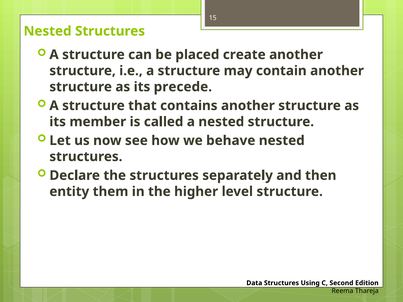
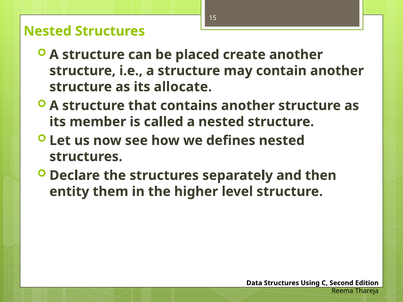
precede: precede -> allocate
behave: behave -> defines
